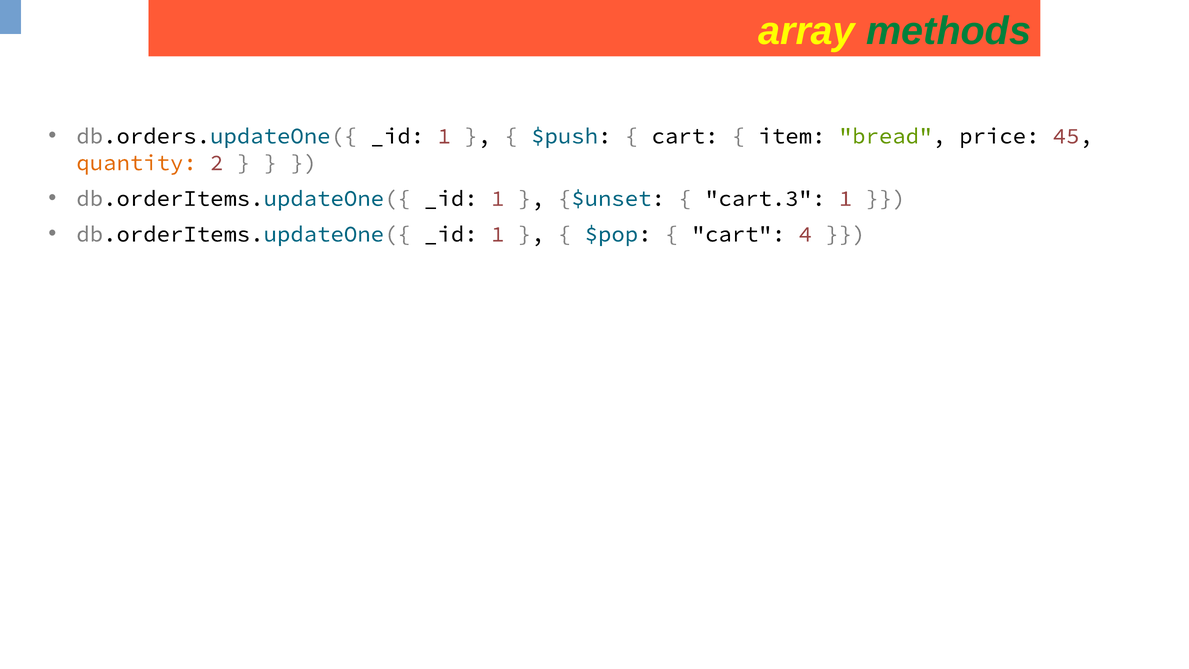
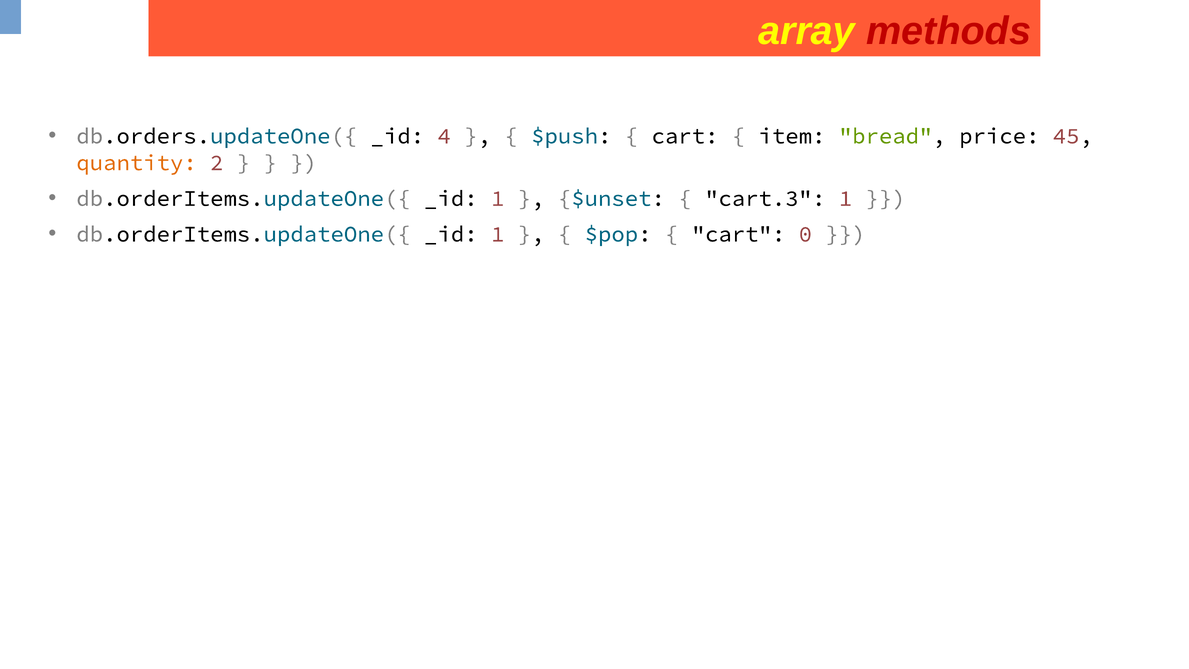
methods colour: green -> red
db.orders.updateOne({ _id 1: 1 -> 4
4: 4 -> 0
